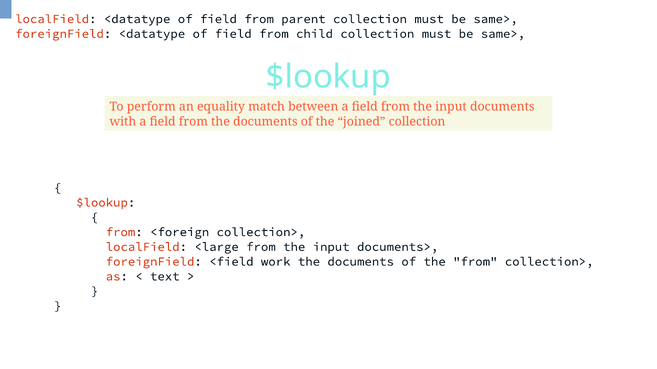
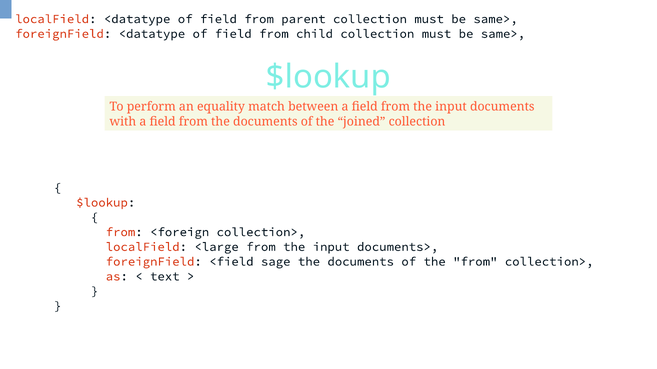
work: work -> sage
